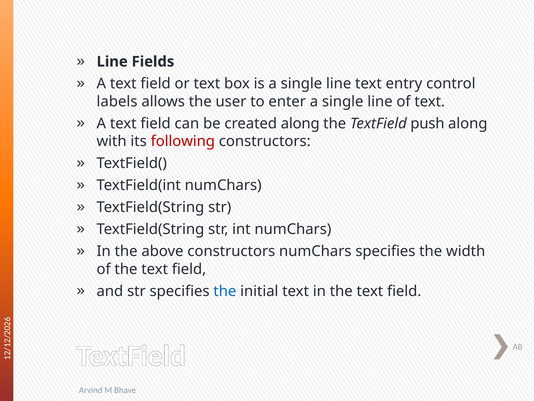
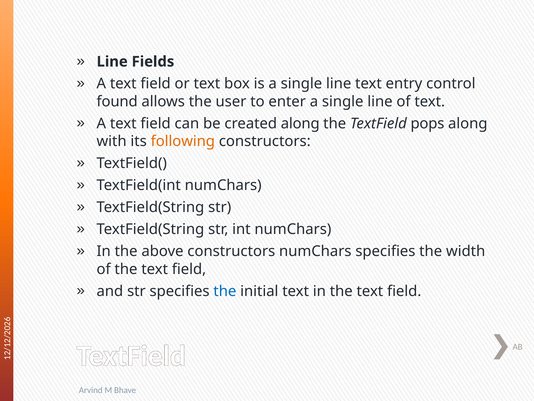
labels: labels -> found
push: push -> pops
following colour: red -> orange
